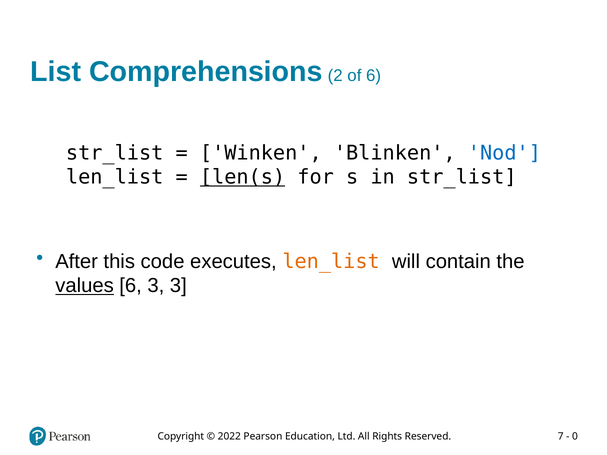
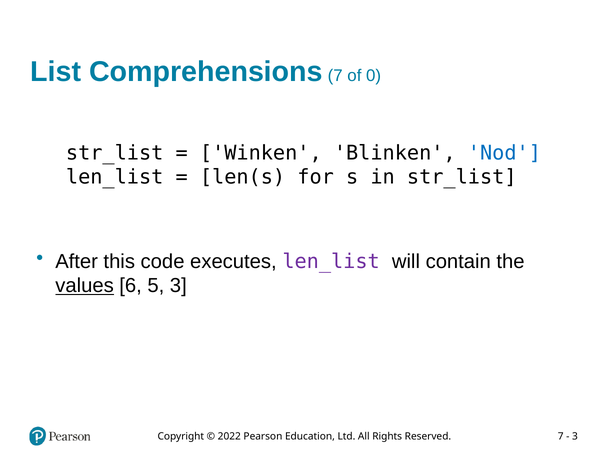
Comprehensions 2: 2 -> 7
of 6: 6 -> 0
len(s underline: present -> none
len_list at (331, 262) colour: orange -> purple
6 3: 3 -> 5
0 at (575, 436): 0 -> 3
